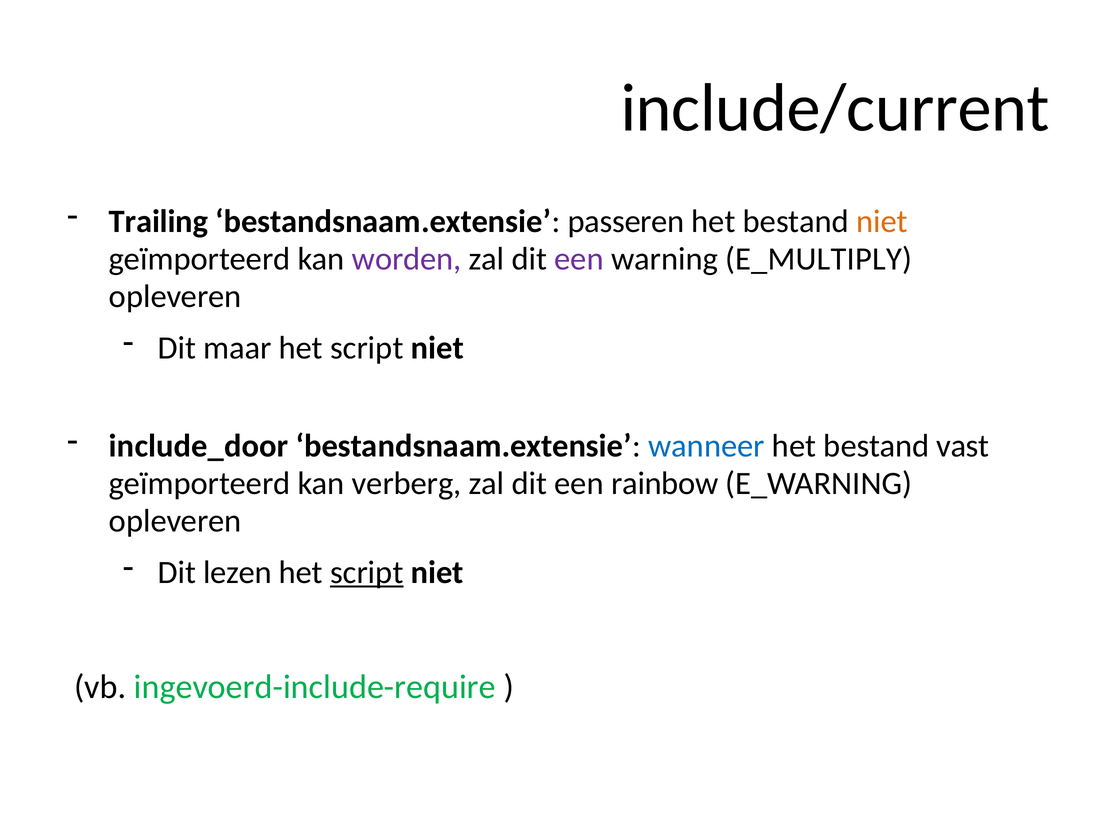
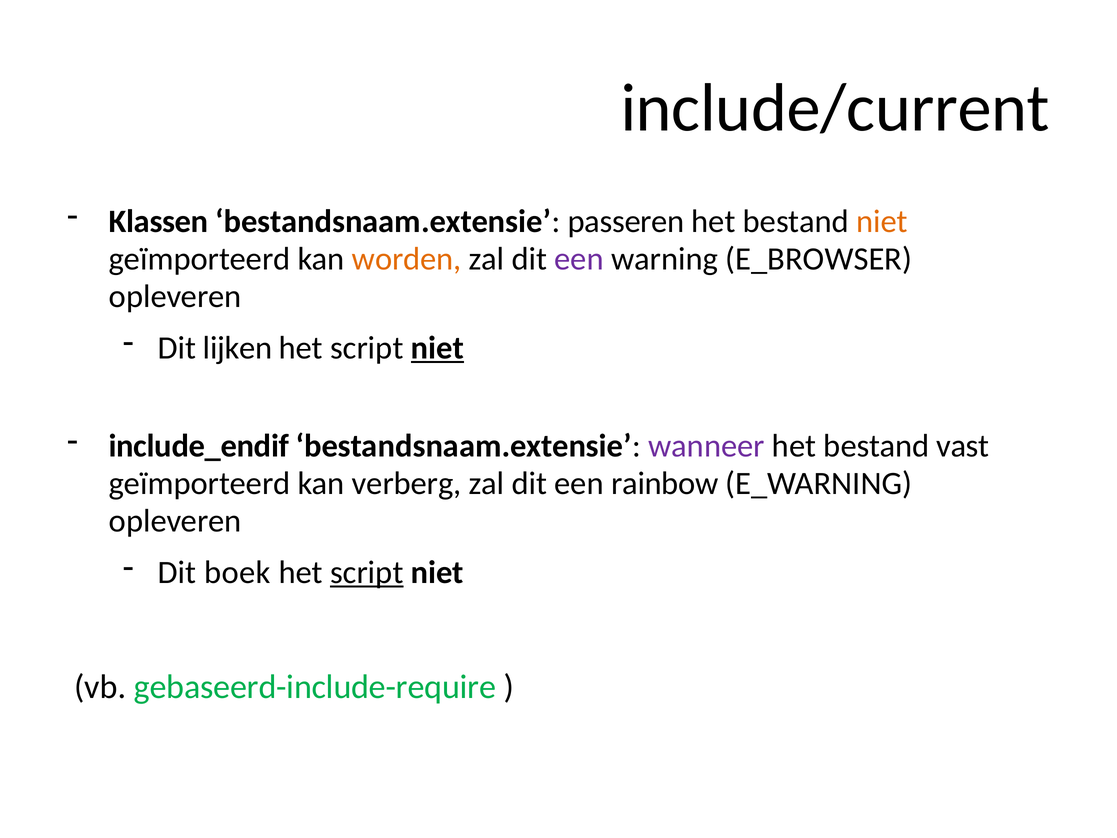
Trailing: Trailing -> Klassen
worden colour: purple -> orange
E_MULTIPLY: E_MULTIPLY -> E_BROWSER
maar: maar -> lijken
niet at (437, 348) underline: none -> present
include_door: include_door -> include_endif
wanneer colour: blue -> purple
lezen: lezen -> boek
ingevoerd-include-require: ingevoerd-include-require -> gebaseerd-include-require
